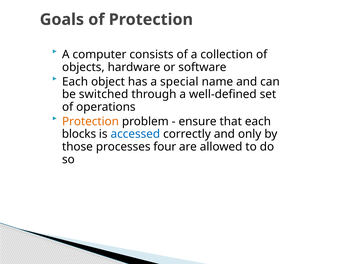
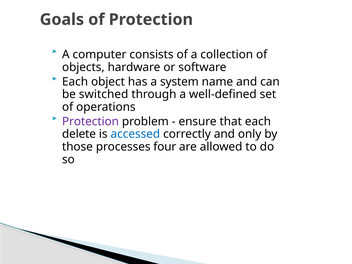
special: special -> system
Protection at (90, 121) colour: orange -> purple
blocks: blocks -> delete
